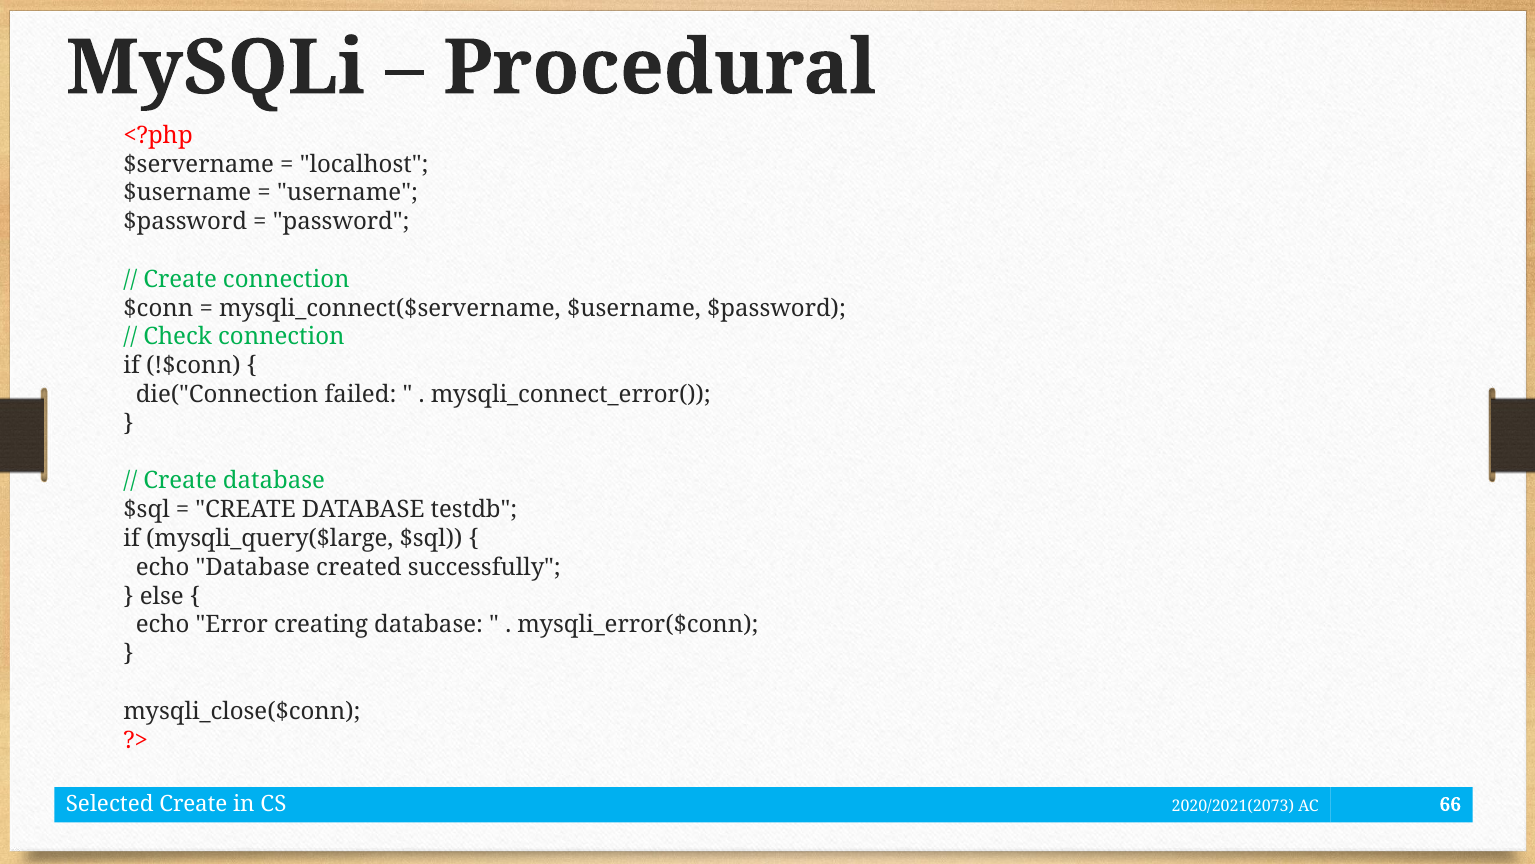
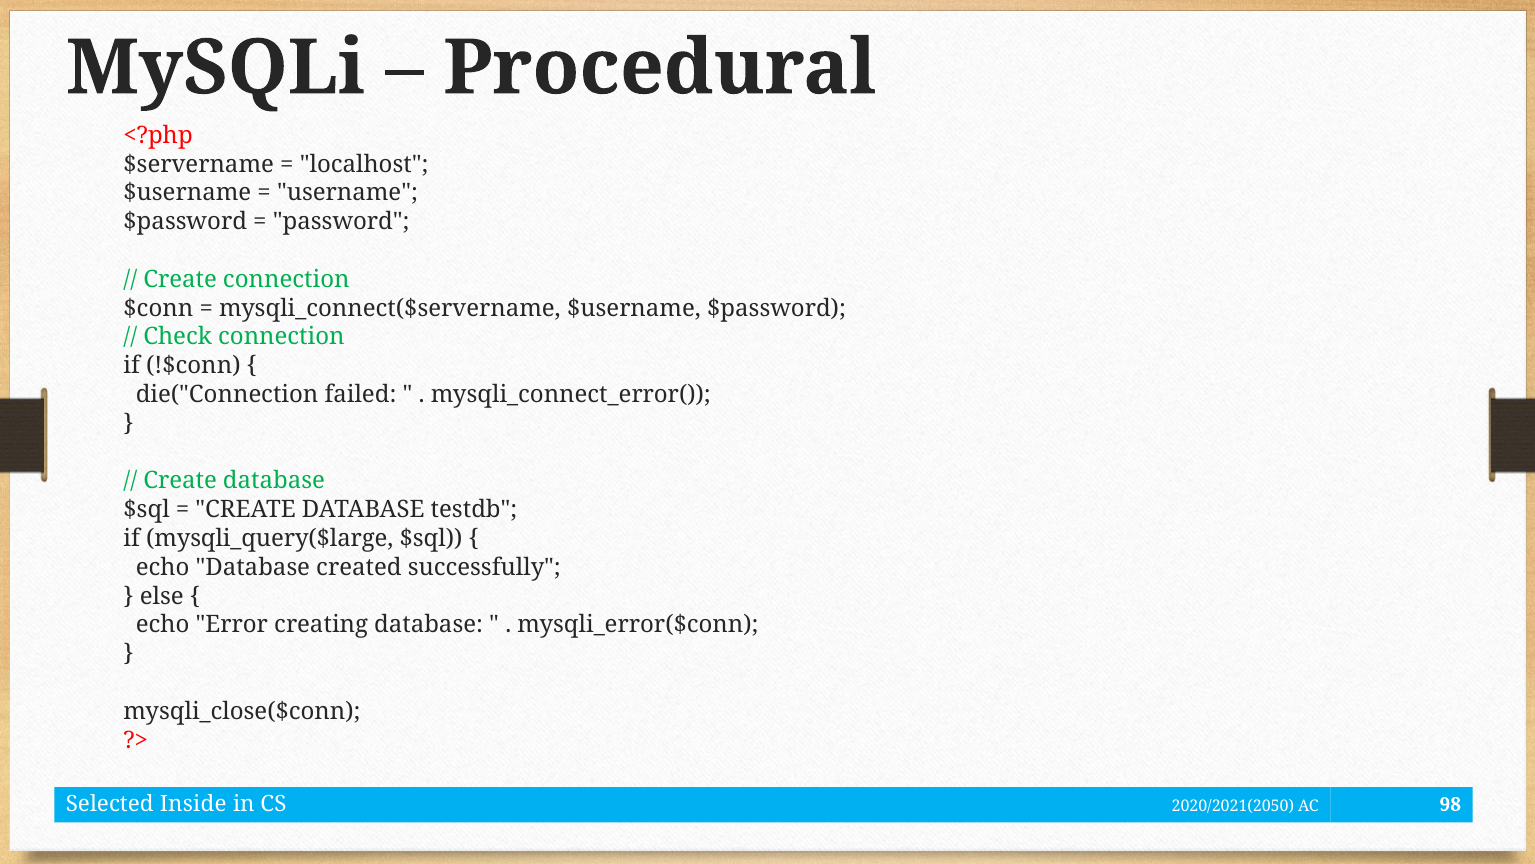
Selected Create: Create -> Inside
66: 66 -> 98
2020/2021(2073: 2020/2021(2073 -> 2020/2021(2050
